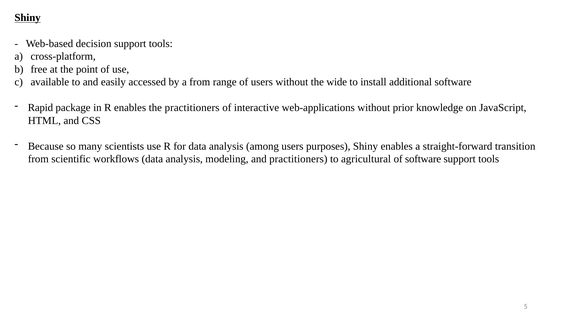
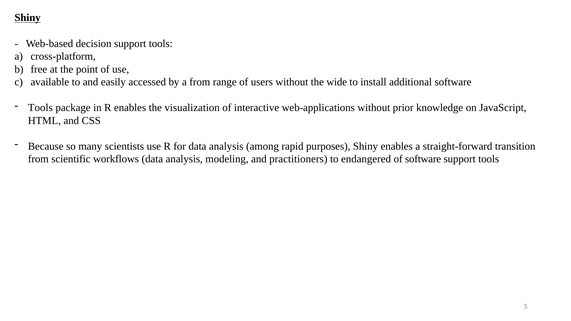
Rapid at (40, 108): Rapid -> Tools
the practitioners: practitioners -> visualization
among users: users -> rapid
agricultural: agricultural -> endangered
